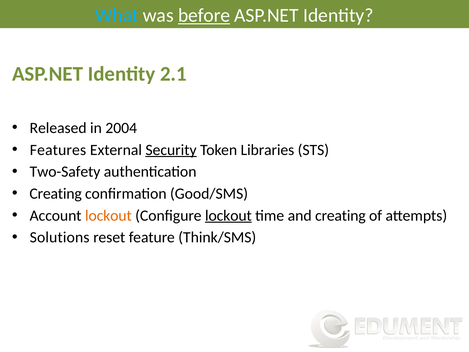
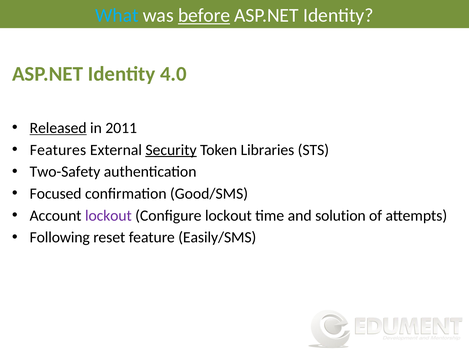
2.1: 2.1 -> 4.0
Released underline: none -> present
2004: 2004 -> 2011
Creating at (56, 194): Creating -> Focused
lockout at (108, 215) colour: orange -> purple
lockout at (228, 215) underline: present -> none
and creating: creating -> solution
Solutions: Solutions -> Following
Think/SMS: Think/SMS -> Easily/SMS
